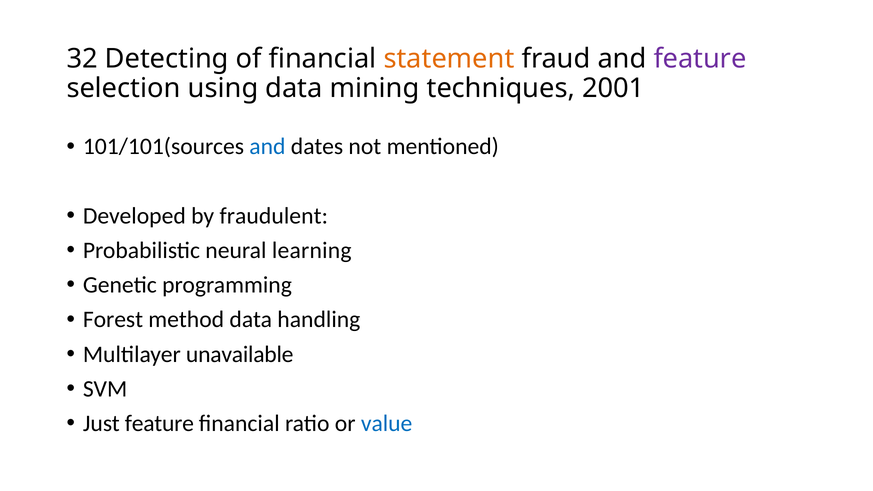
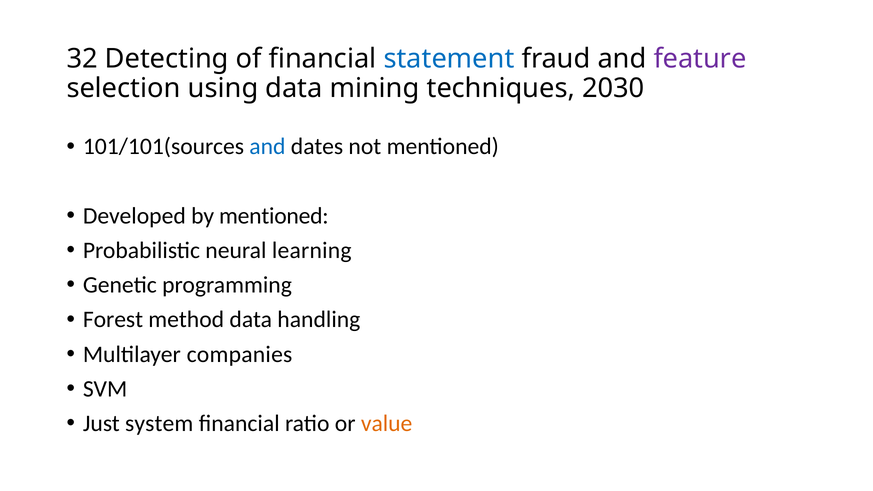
statement colour: orange -> blue
2001: 2001 -> 2030
by fraudulent: fraudulent -> mentioned
unavailable: unavailable -> companies
Just feature: feature -> system
value colour: blue -> orange
